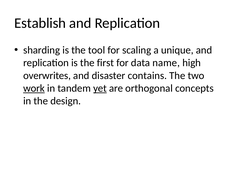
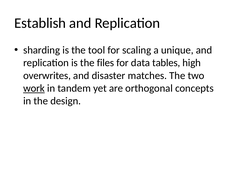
first: first -> files
name: name -> tables
contains: contains -> matches
yet underline: present -> none
